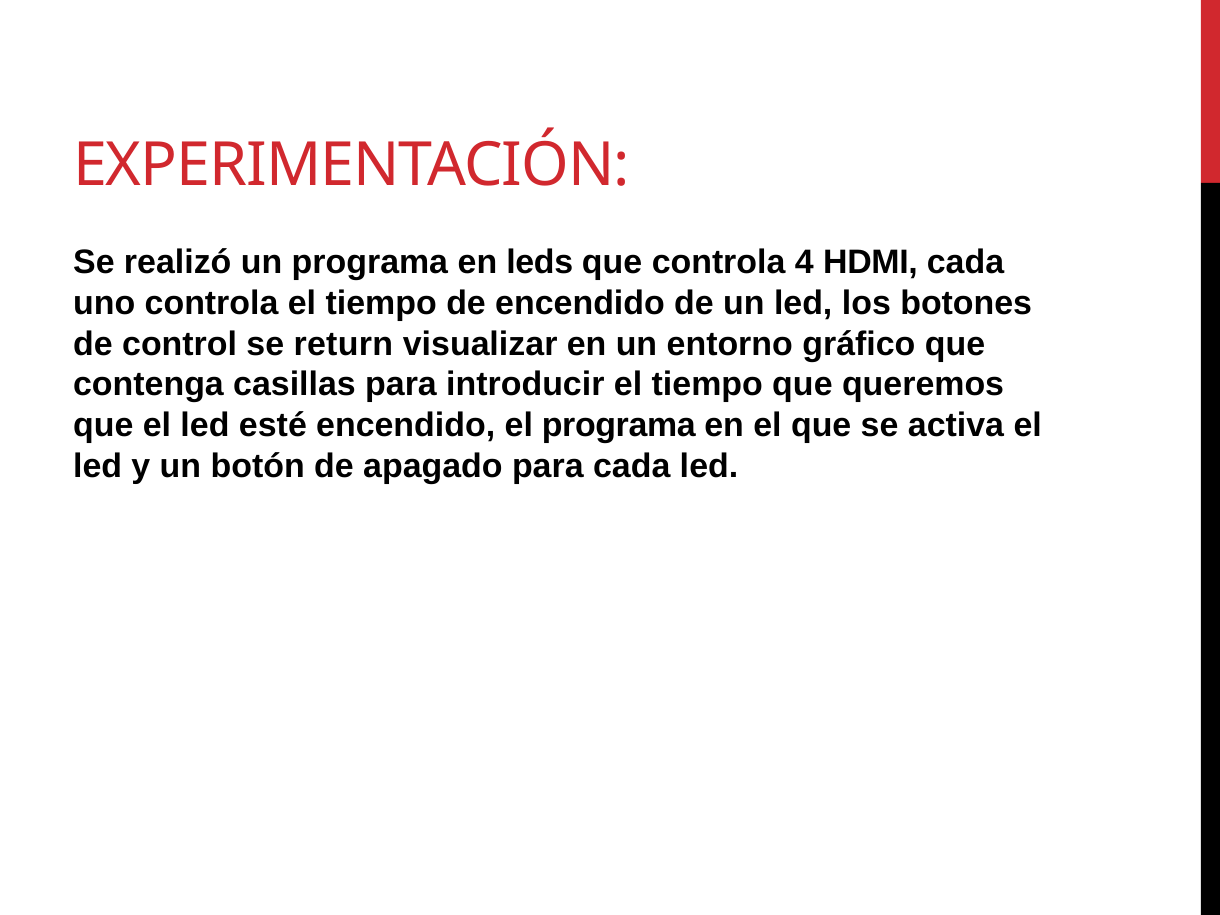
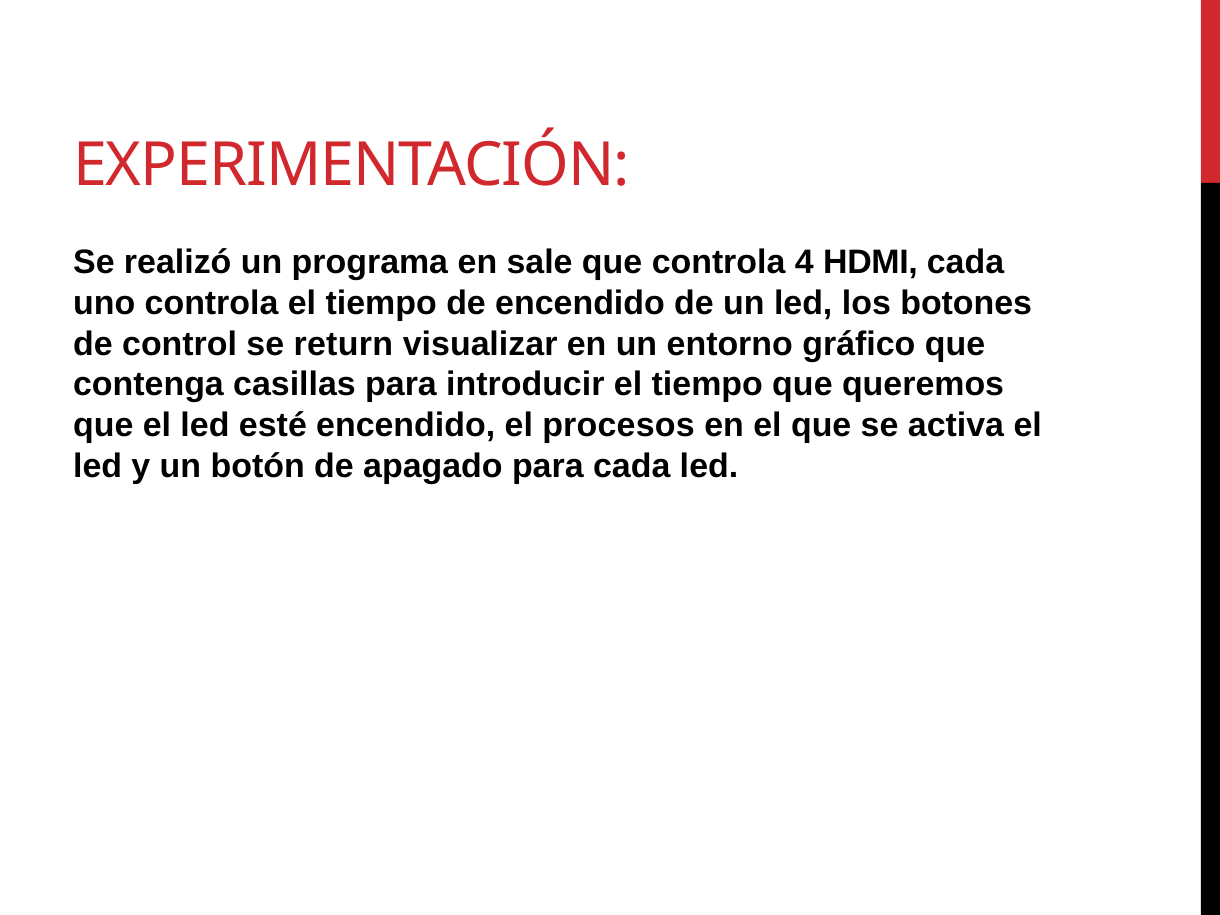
leds: leds -> sale
el programa: programa -> procesos
